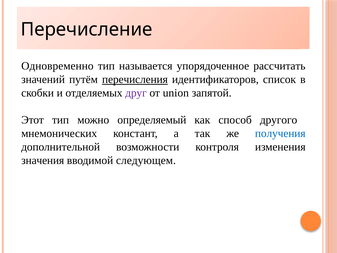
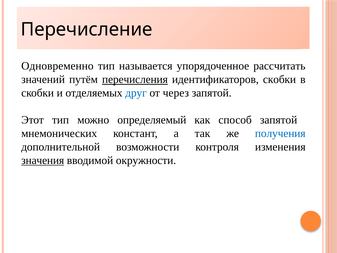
идентификаторов список: список -> скобки
друг colour: purple -> blue
union: union -> через
способ другого: другого -> запятой
значения underline: none -> present
следующем: следующем -> окружности
